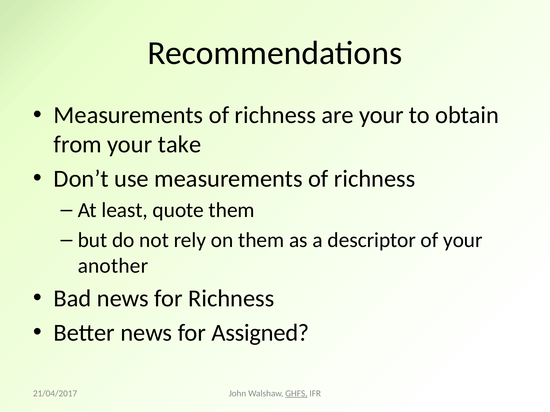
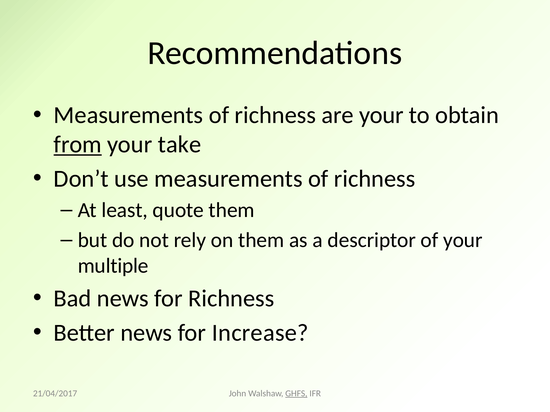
from underline: none -> present
another: another -> multiple
Assigned: Assigned -> Increase
